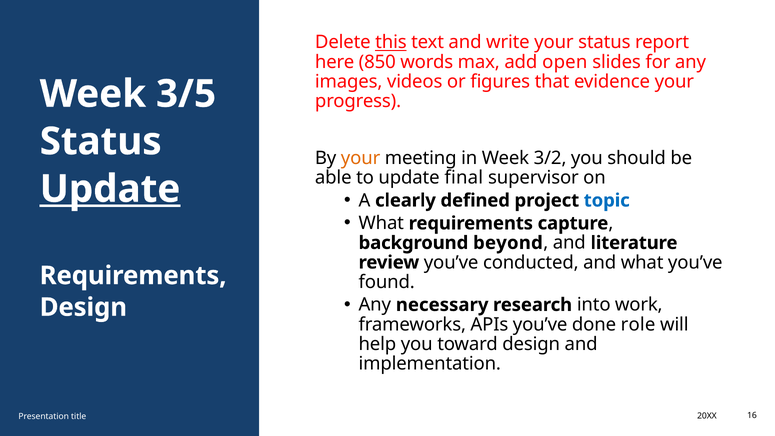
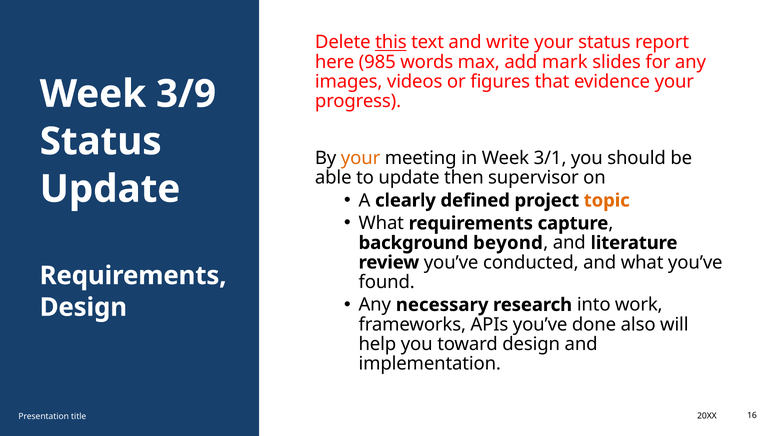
850: 850 -> 985
open: open -> mark
3/5: 3/5 -> 3/9
3/2: 3/2 -> 3/1
final: final -> then
Update at (110, 189) underline: present -> none
topic colour: blue -> orange
role: role -> also
